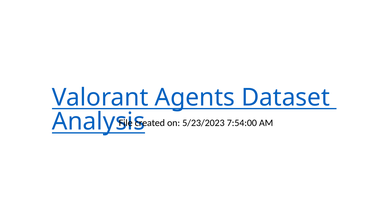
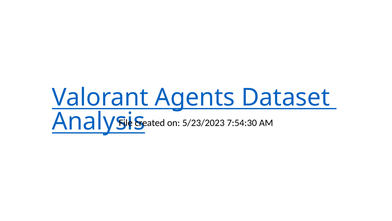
7:54:00: 7:54:00 -> 7:54:30
